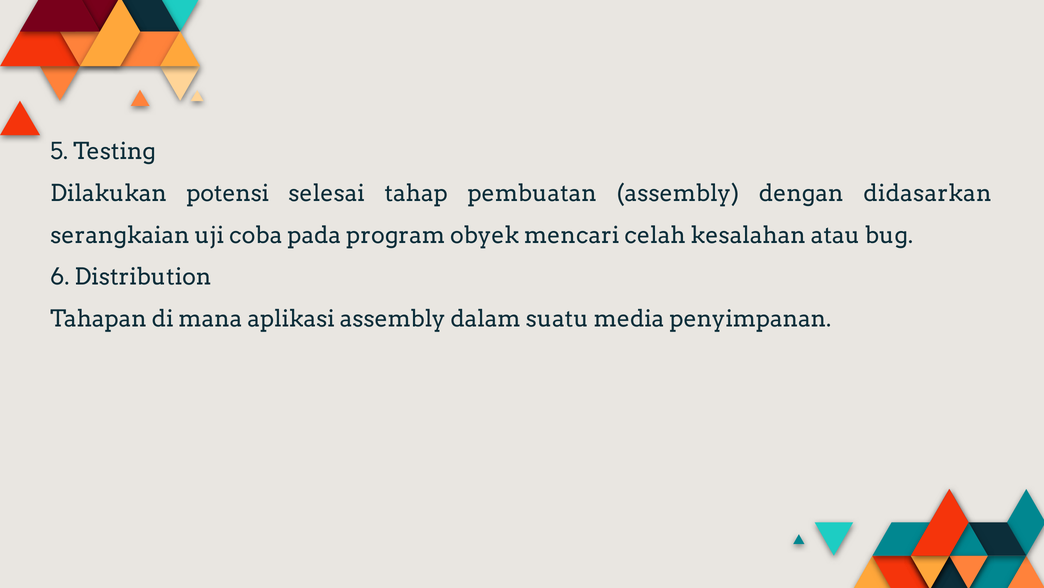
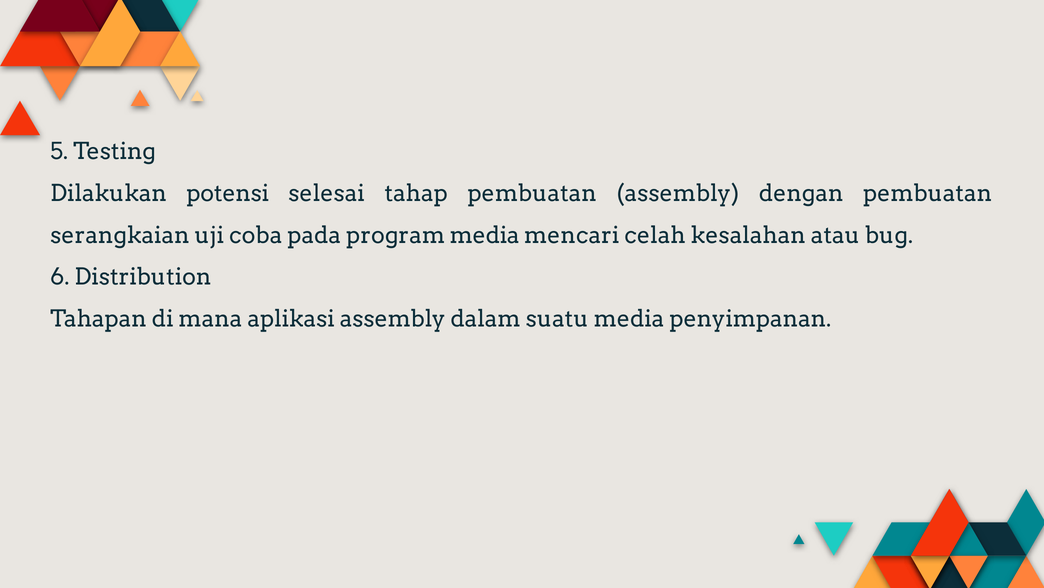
dengan didasarkan: didasarkan -> pembuatan
program obyek: obyek -> media
